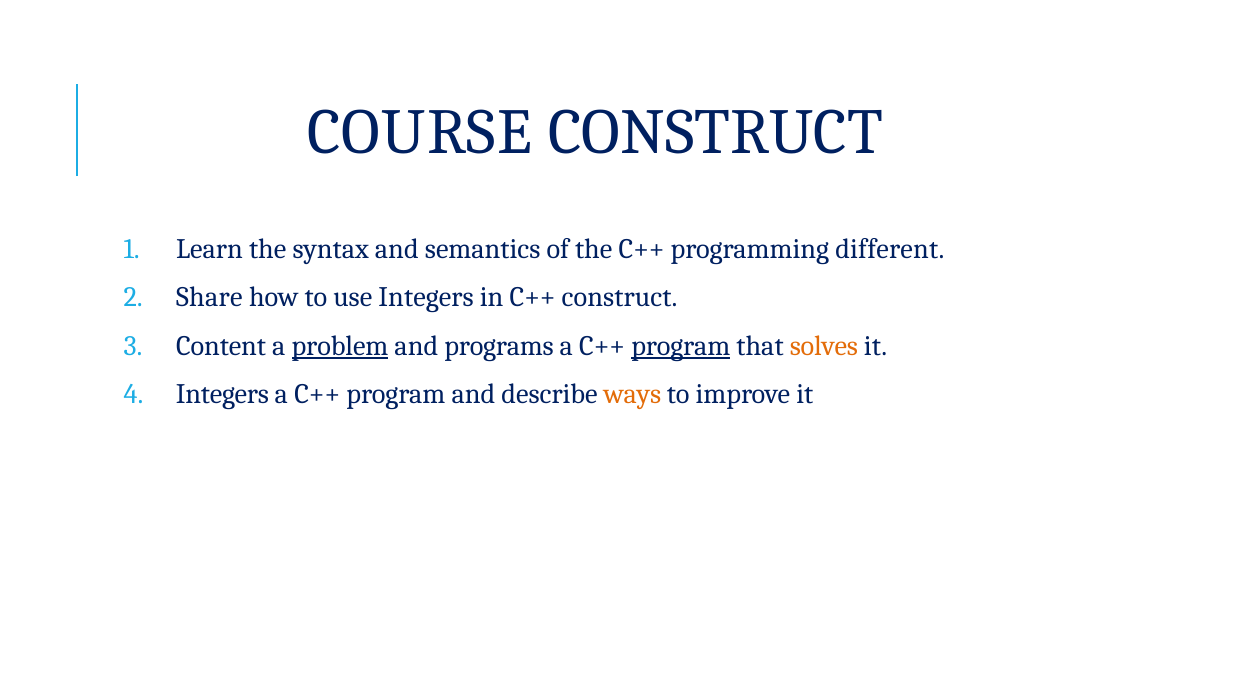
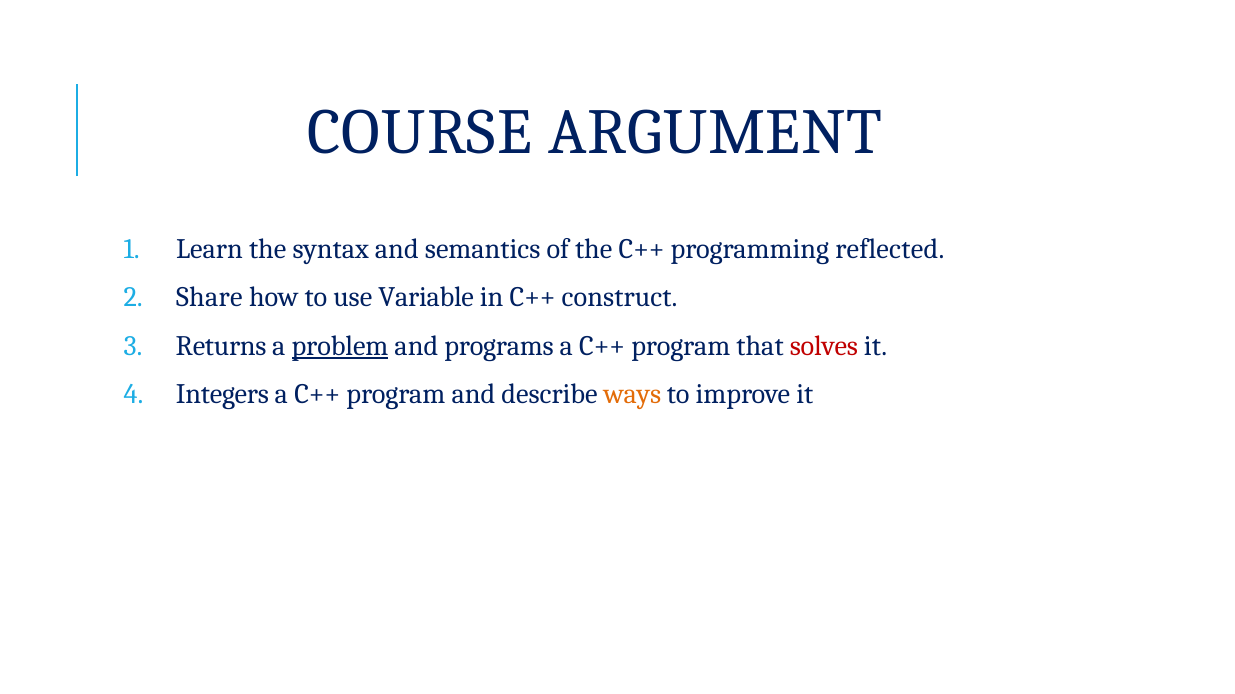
COURSE CONSTRUCT: CONSTRUCT -> ARGUMENT
different: different -> reflected
use Integers: Integers -> Variable
Content: Content -> Returns
program at (681, 346) underline: present -> none
solves colour: orange -> red
